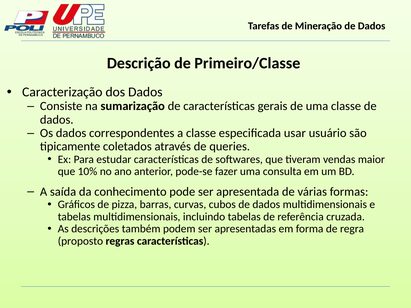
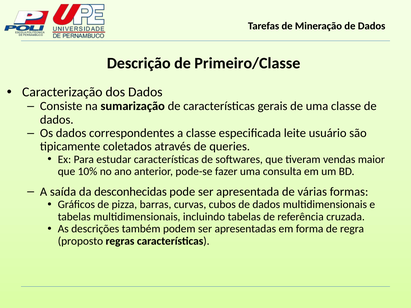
usar: usar -> leite
conhecimento: conhecimento -> desconhecidas
